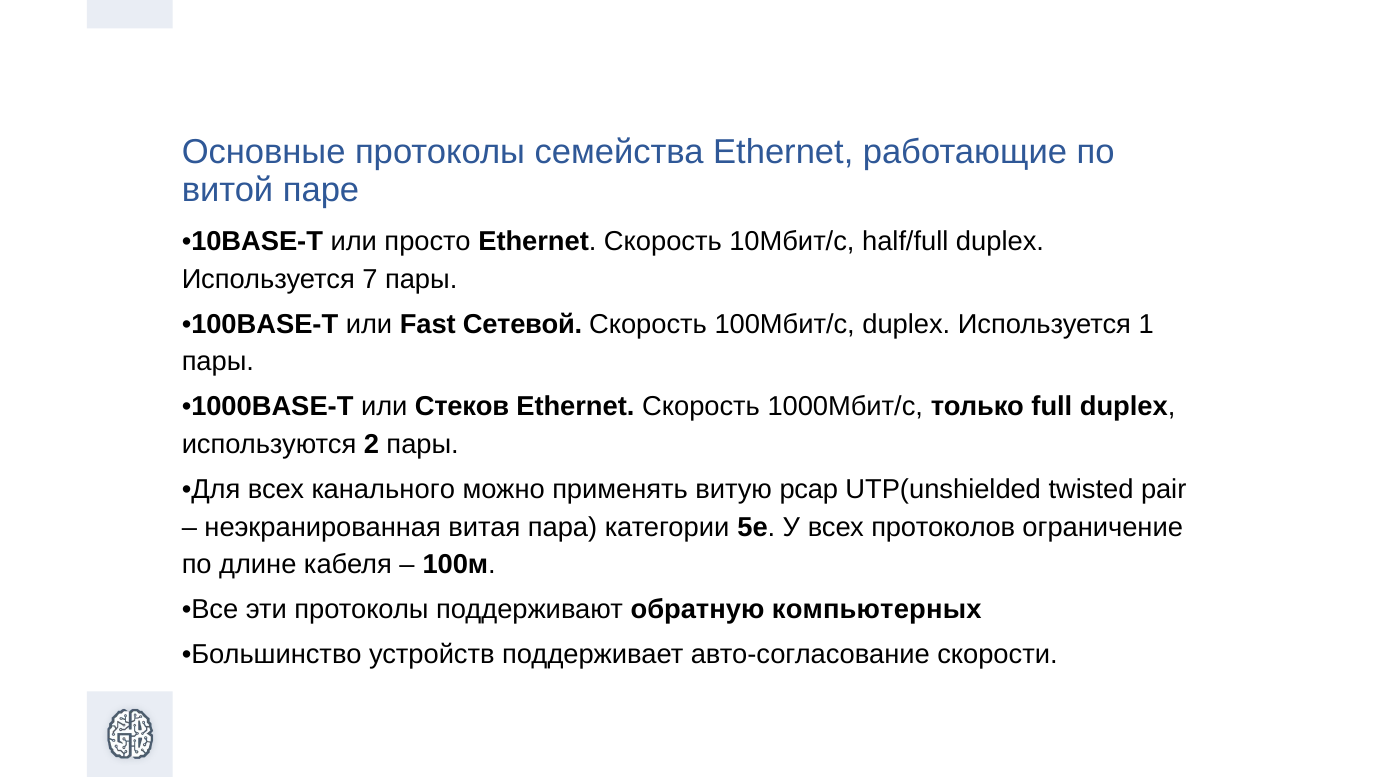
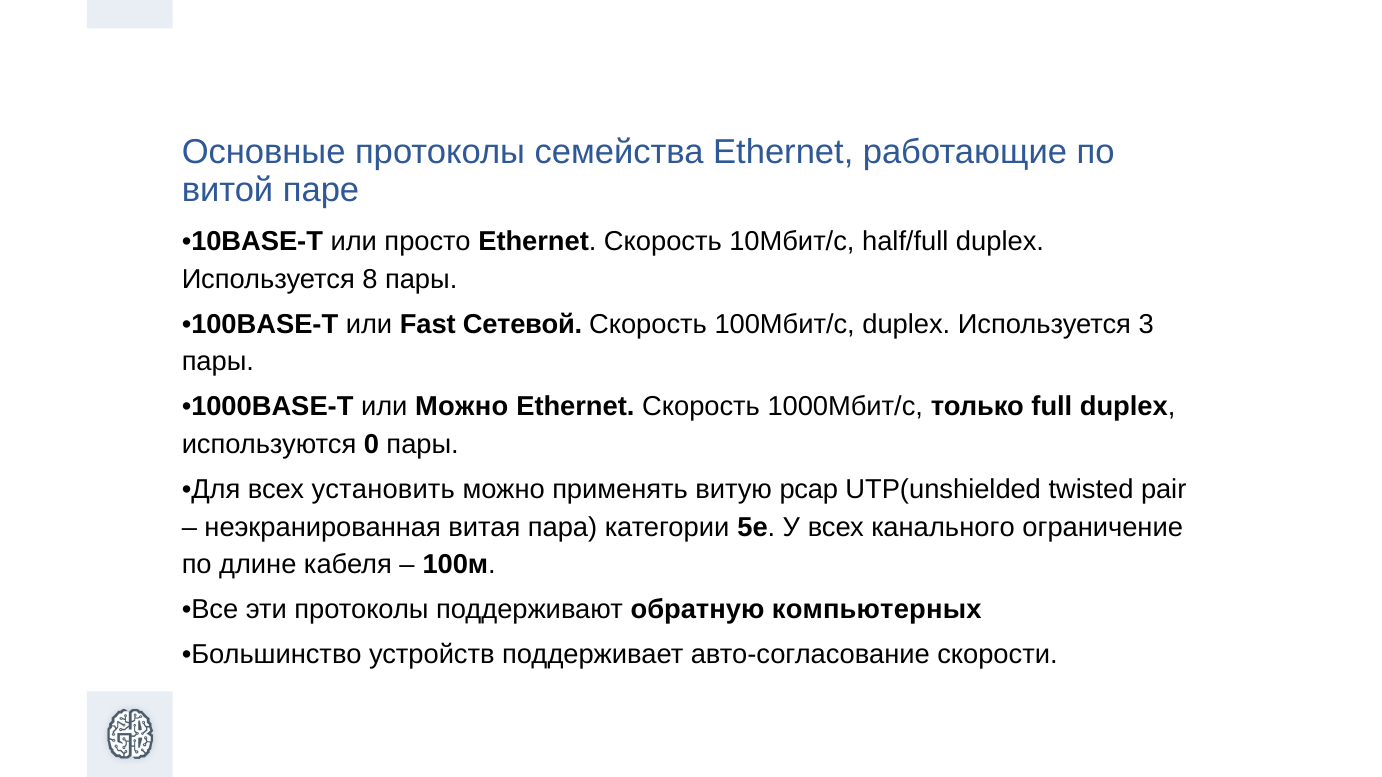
7: 7 -> 8
1: 1 -> 3
или Стеков: Стеков -> Можно
2: 2 -> 0
канального: канального -> установить
протоколов: протоколов -> канального
